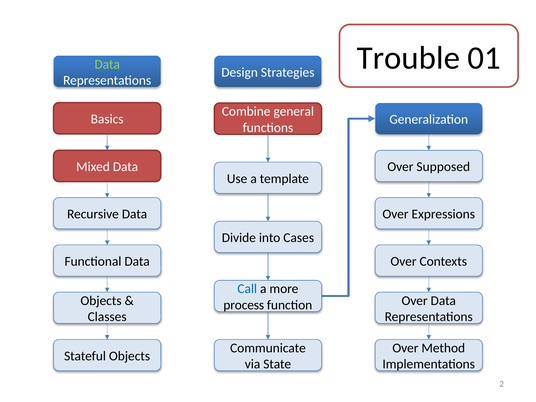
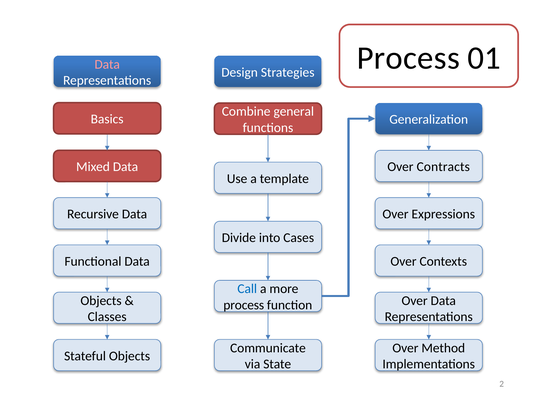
Trouble at (408, 58): Trouble -> Process
Data at (107, 64) colour: light green -> pink
Supposed: Supposed -> Contracts
